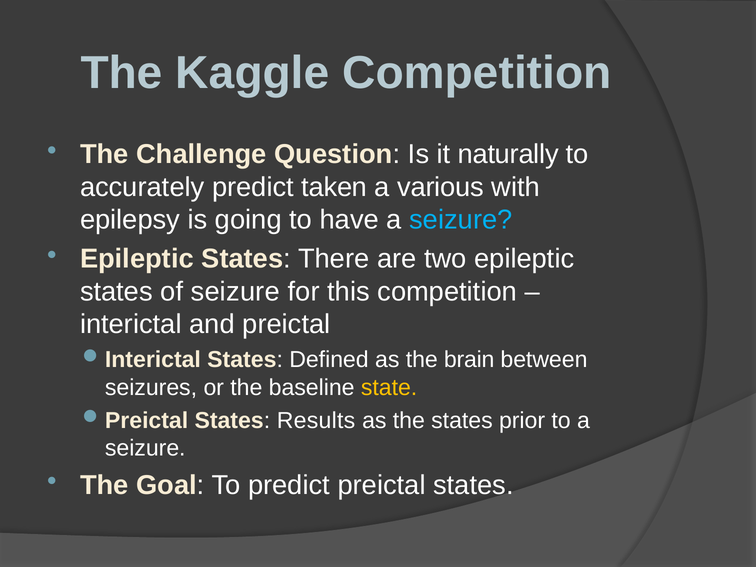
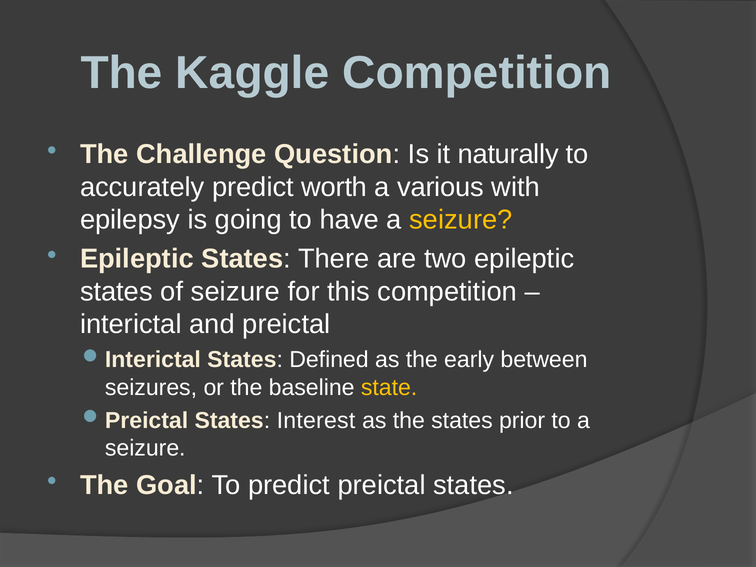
taken: taken -> worth
seizure at (461, 220) colour: light blue -> yellow
brain: brain -> early
Results: Results -> Interest
